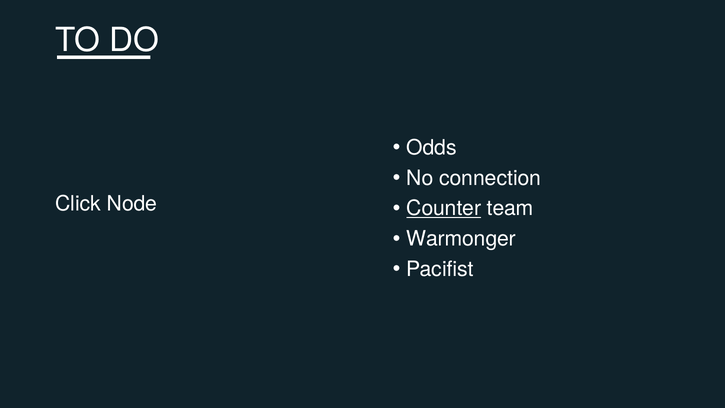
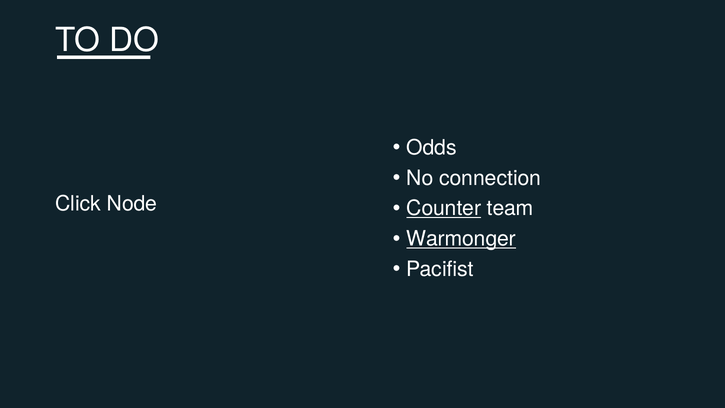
Warmonger underline: none -> present
